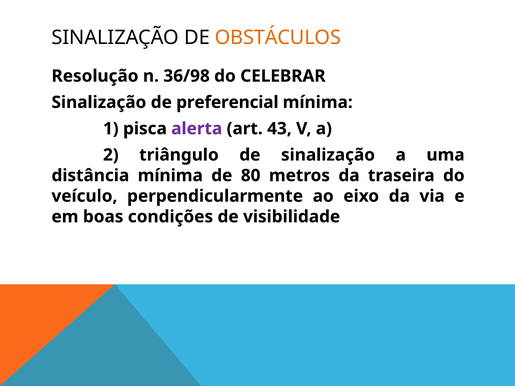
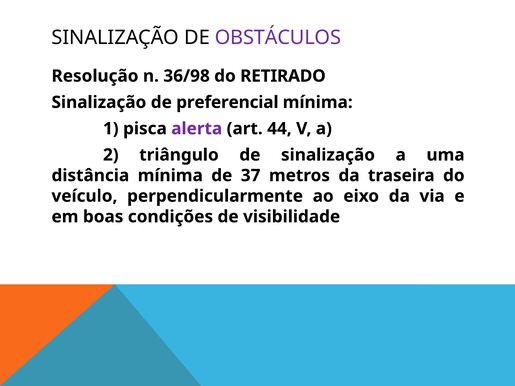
OBSTÁCULOS colour: orange -> purple
CELEBRAR: CELEBRAR -> RETIRADO
43: 43 -> 44
80: 80 -> 37
